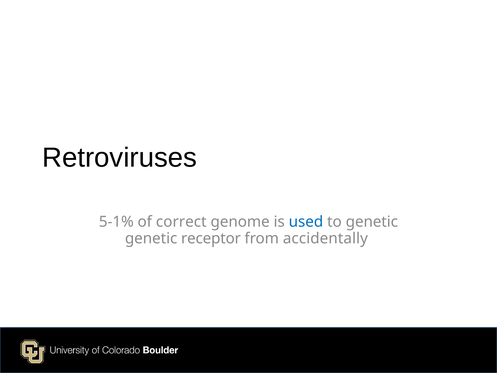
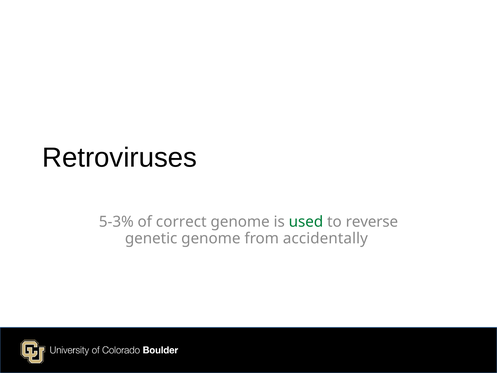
5-1%: 5-1% -> 5-3%
used colour: blue -> green
to genetic: genetic -> reverse
genetic receptor: receptor -> genome
